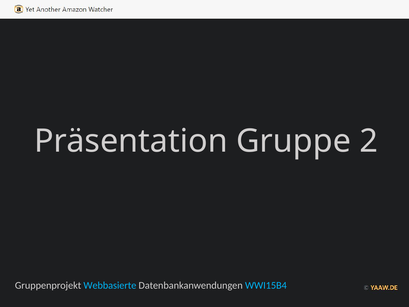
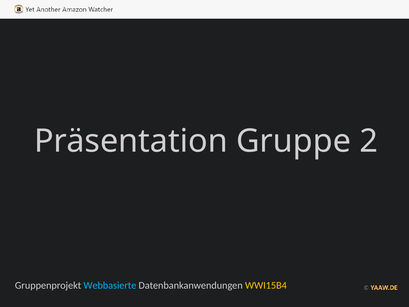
WWI15B4 colour: light blue -> yellow
